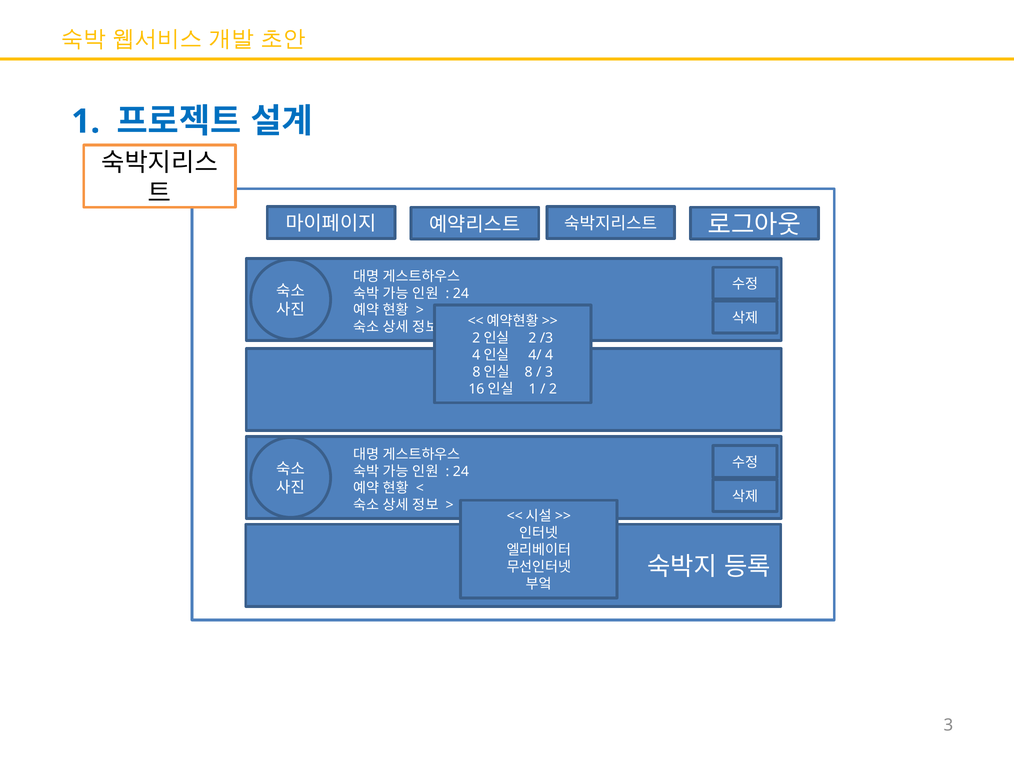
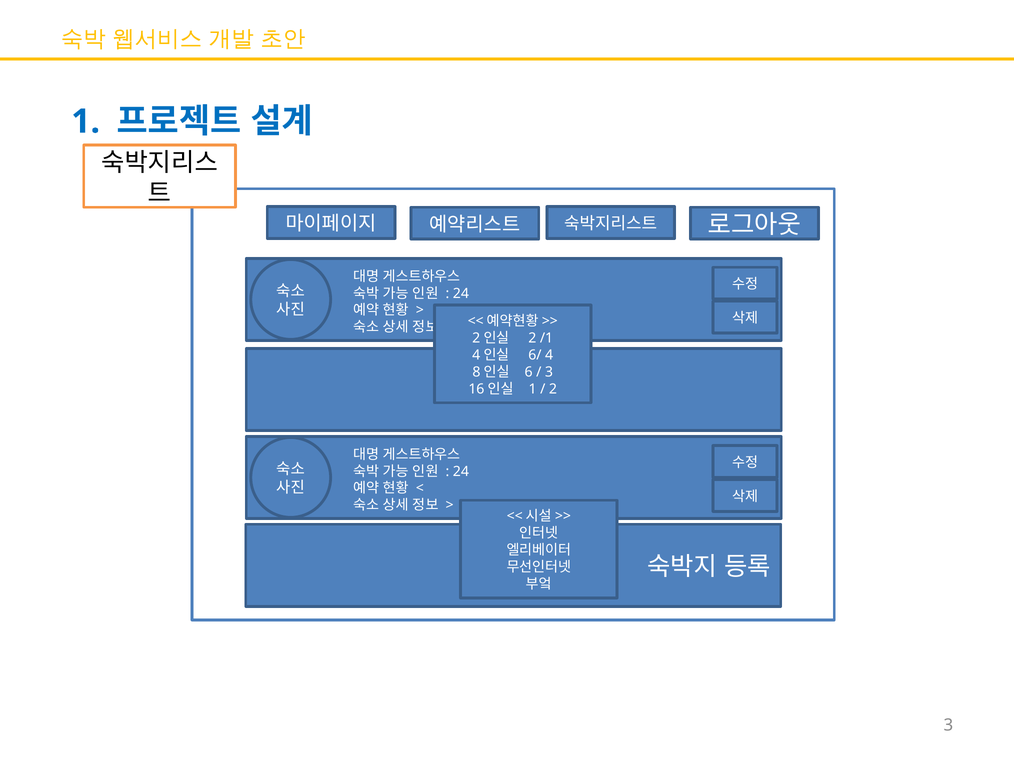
/3: /3 -> /1
4/: 4/ -> 6/
8: 8 -> 6
